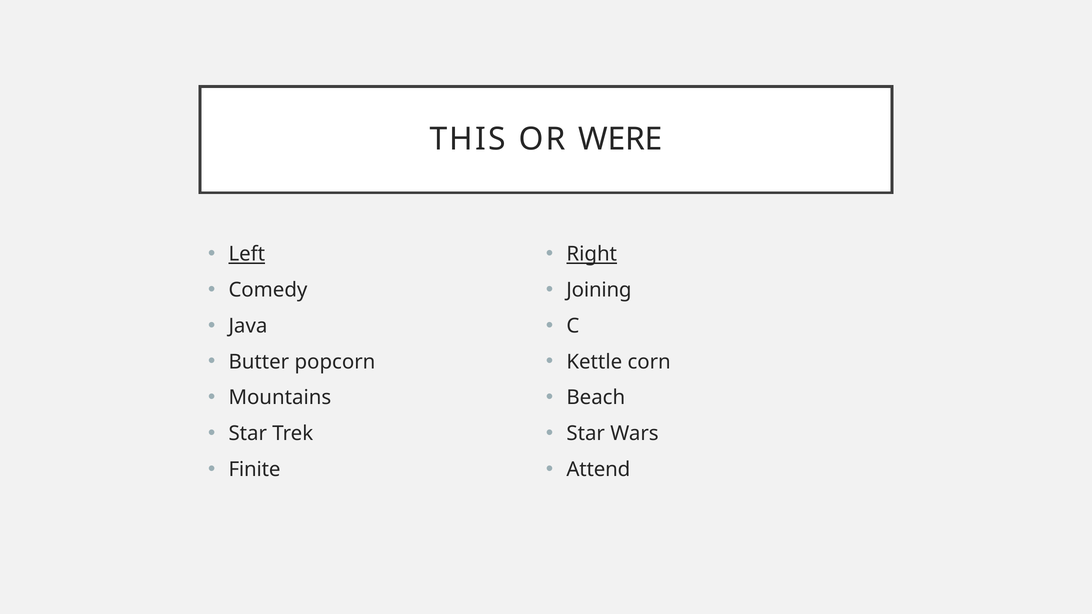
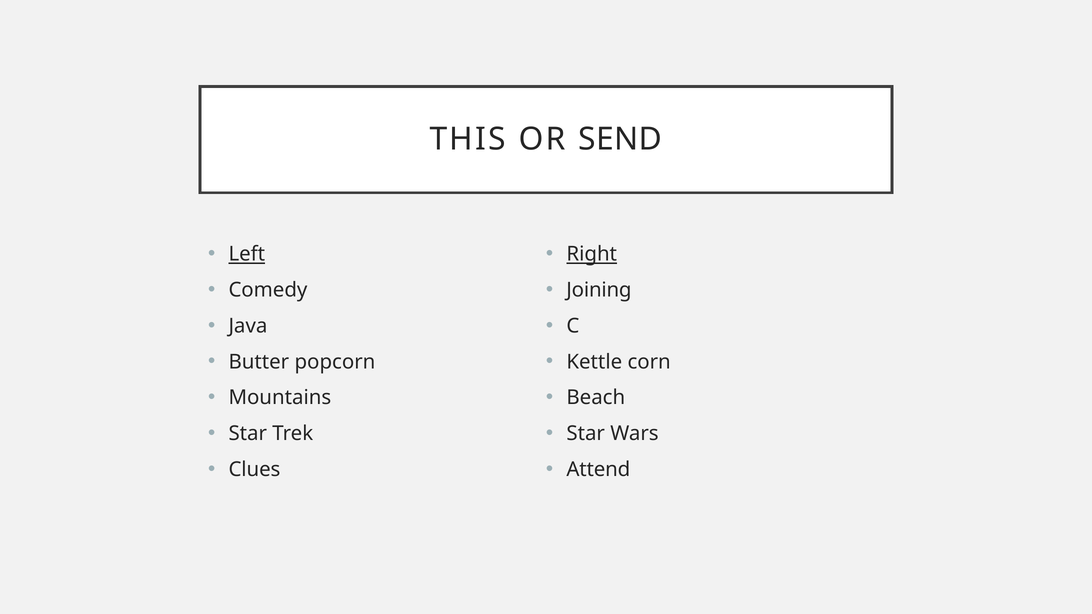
WERE: WERE -> SEND
Finite: Finite -> Clues
